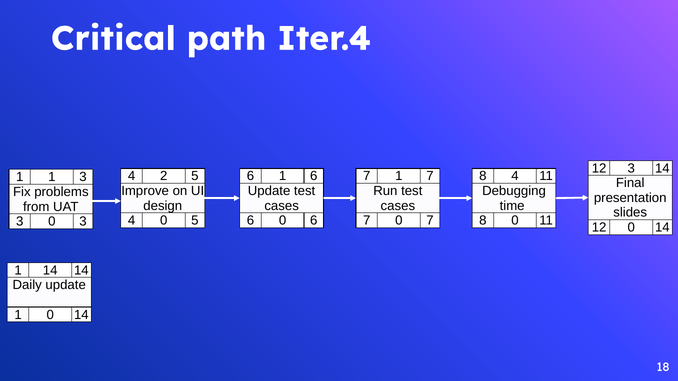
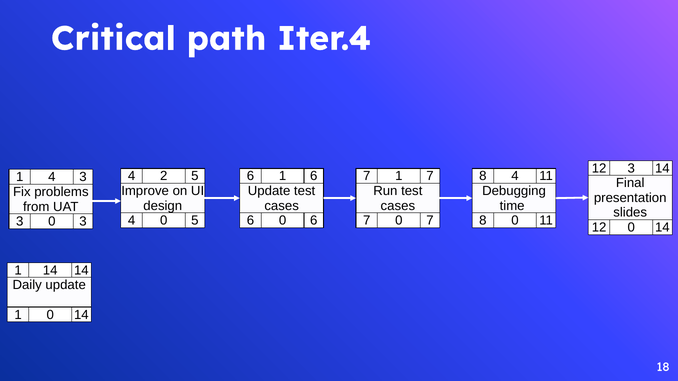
1 1: 1 -> 4
